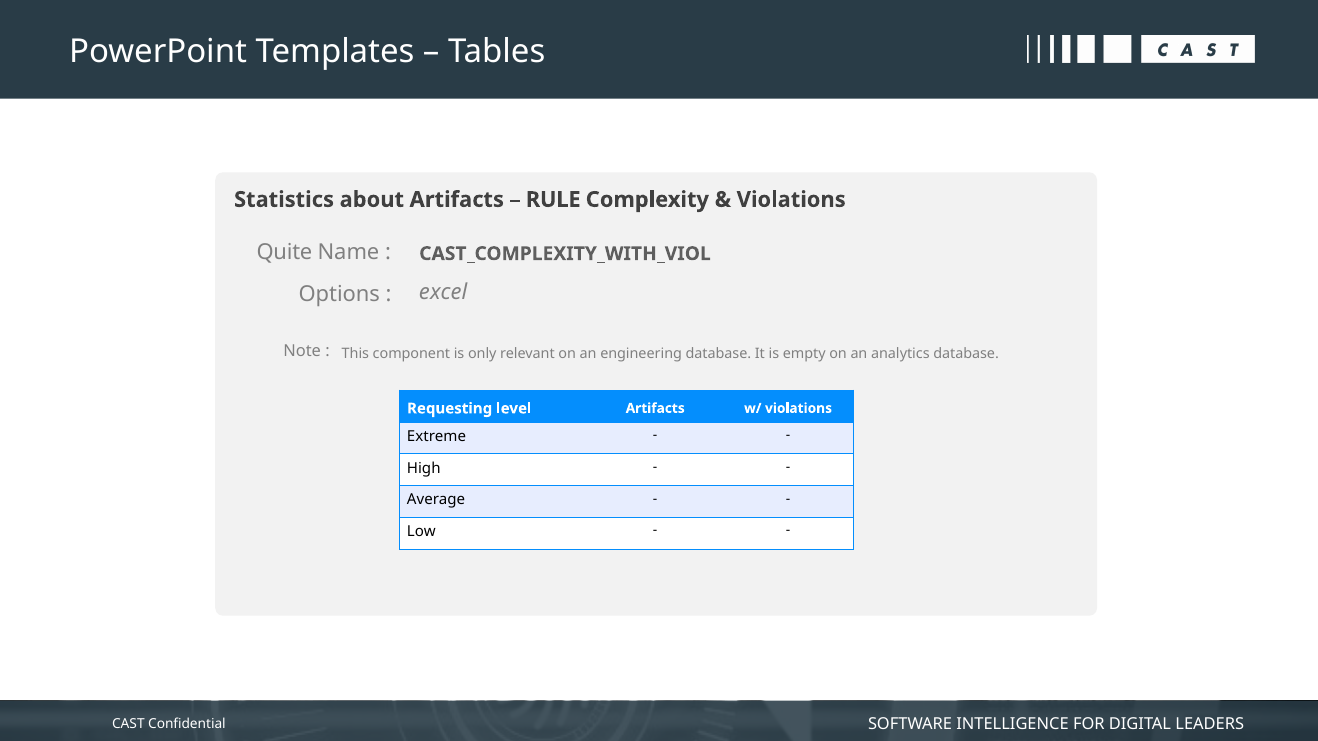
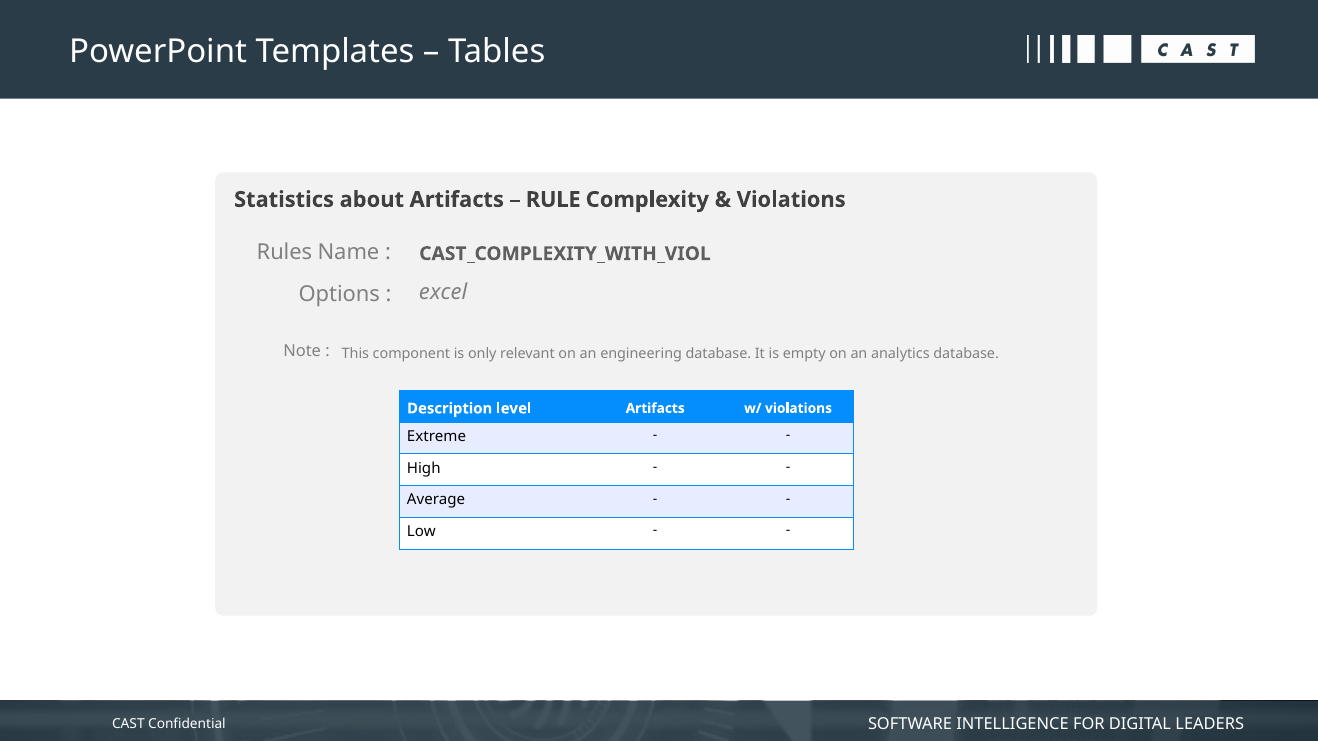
Quite: Quite -> Rules
Requesting: Requesting -> Description
